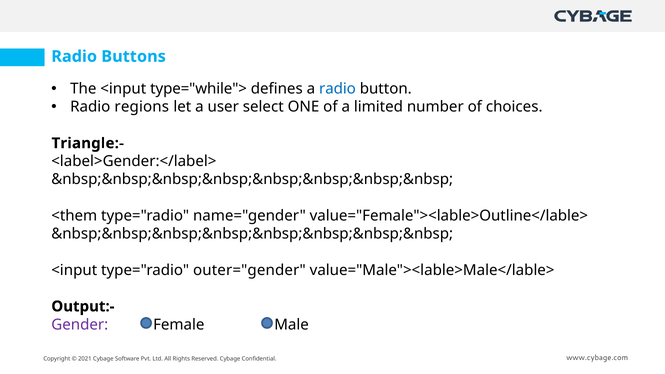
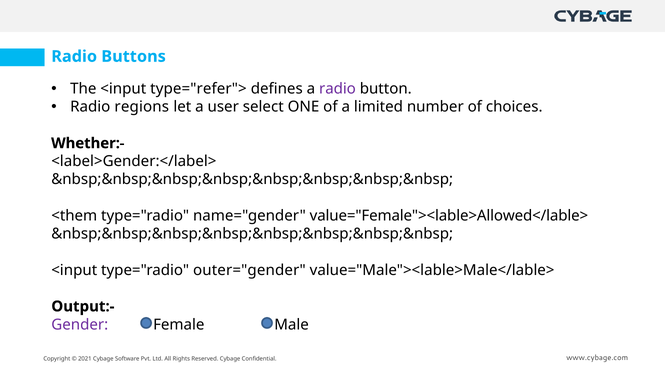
type="while">: type="while"> -> type="refer">
radio at (337, 89) colour: blue -> purple
Triangle:-: Triangle:- -> Whether:-
value="Female"><lable>Outline</lable>: value="Female"><lable>Outline</lable> -> value="Female"><lable>Allowed</lable>
